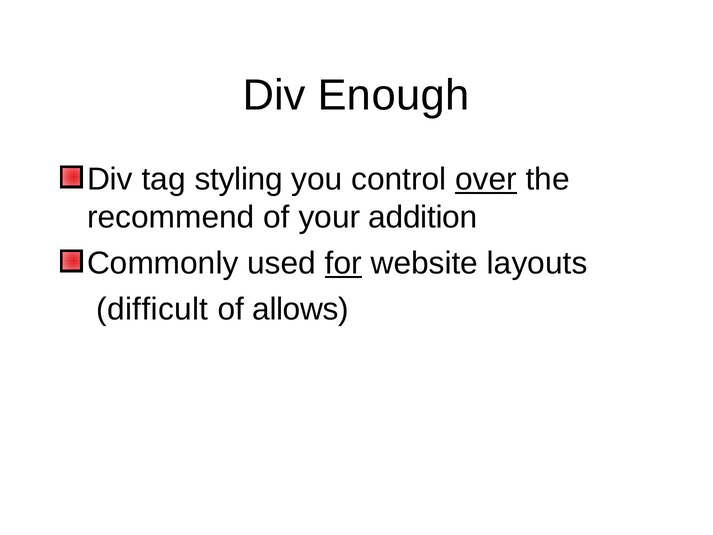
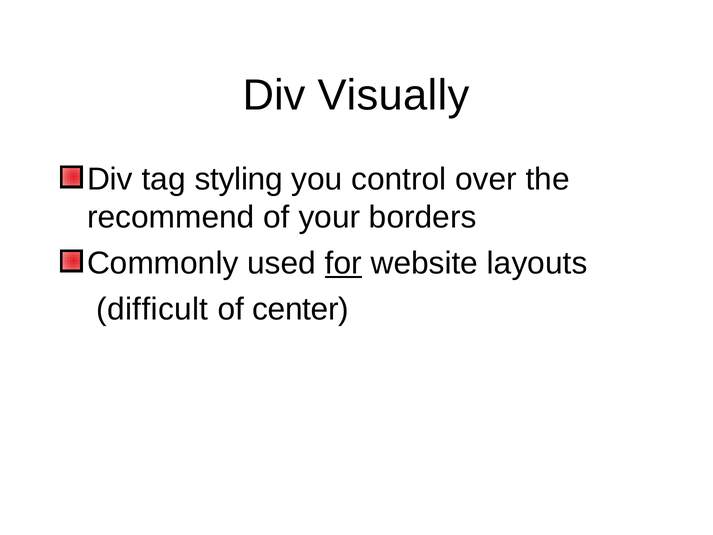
Enough: Enough -> Visually
over underline: present -> none
addition: addition -> borders
allows: allows -> center
